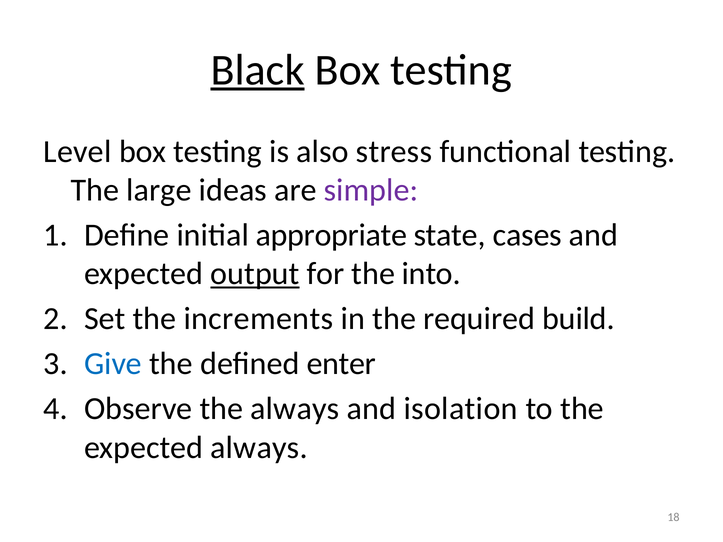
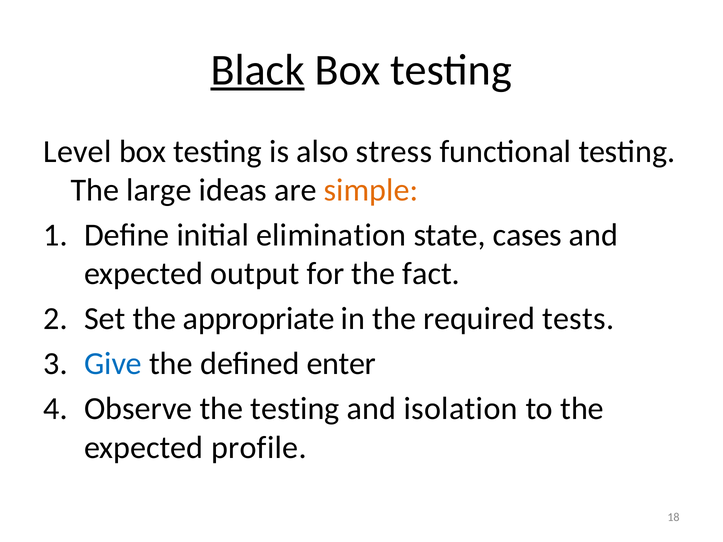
simple colour: purple -> orange
appropriate: appropriate -> elimination
output underline: present -> none
into: into -> fact
increments: increments -> appropriate
build: build -> tests
the always: always -> testing
expected always: always -> profile
